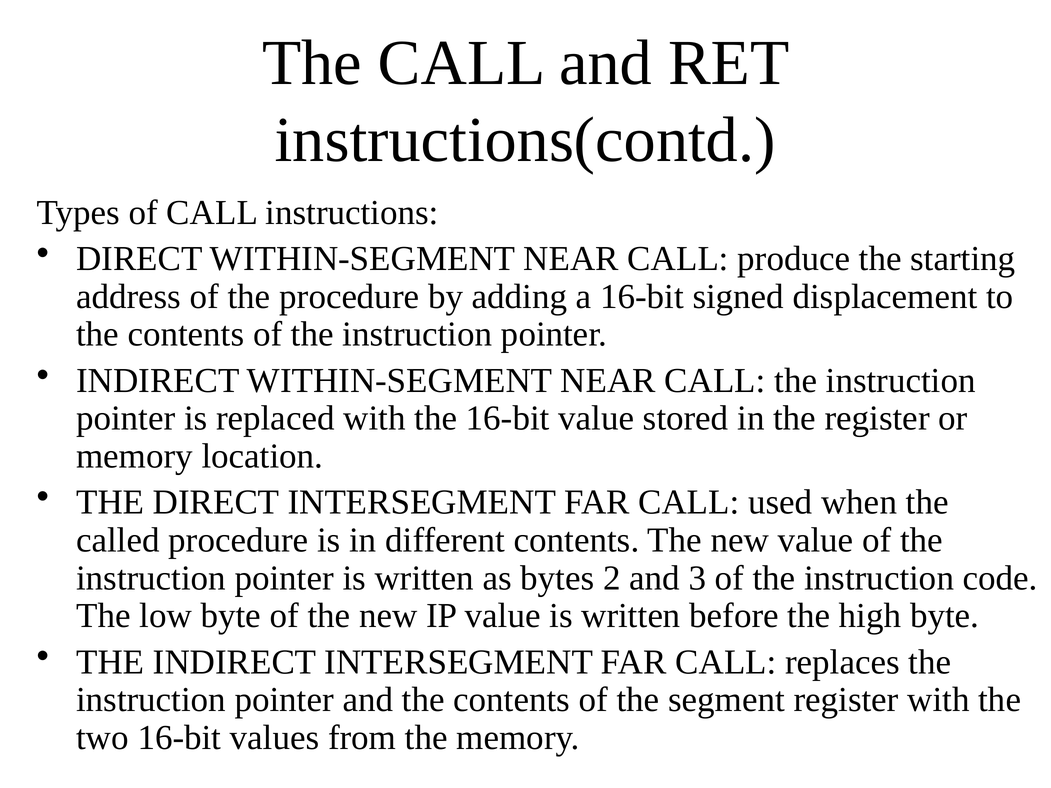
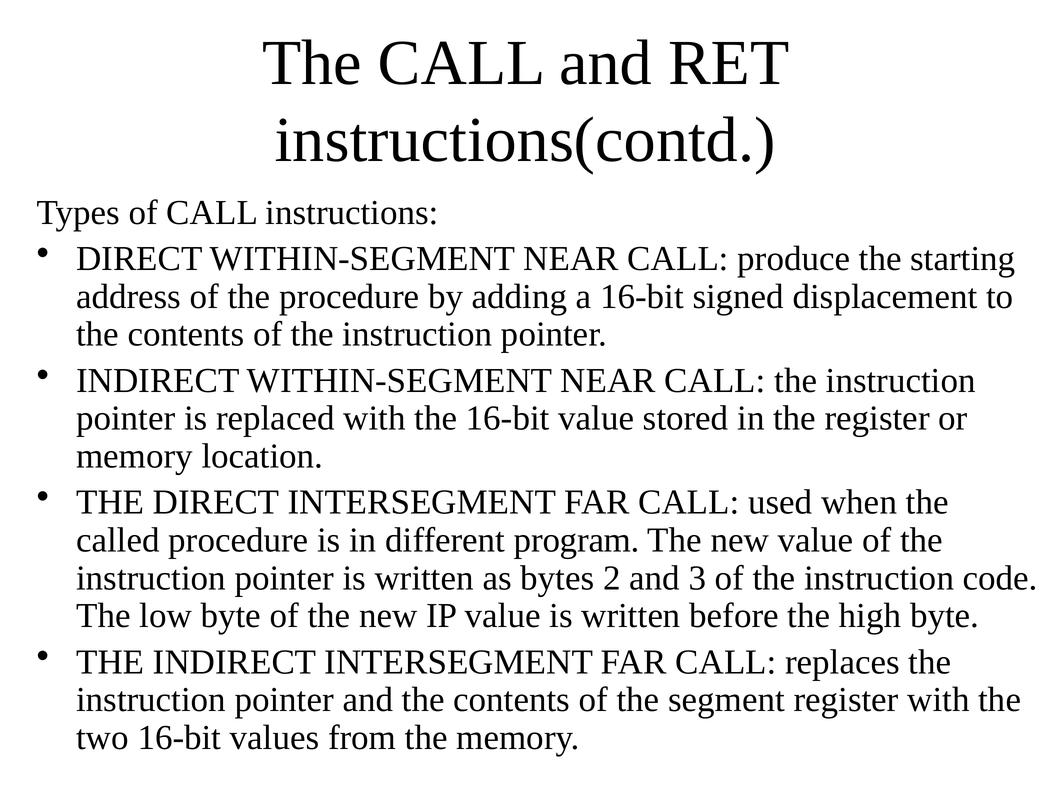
different contents: contents -> program
